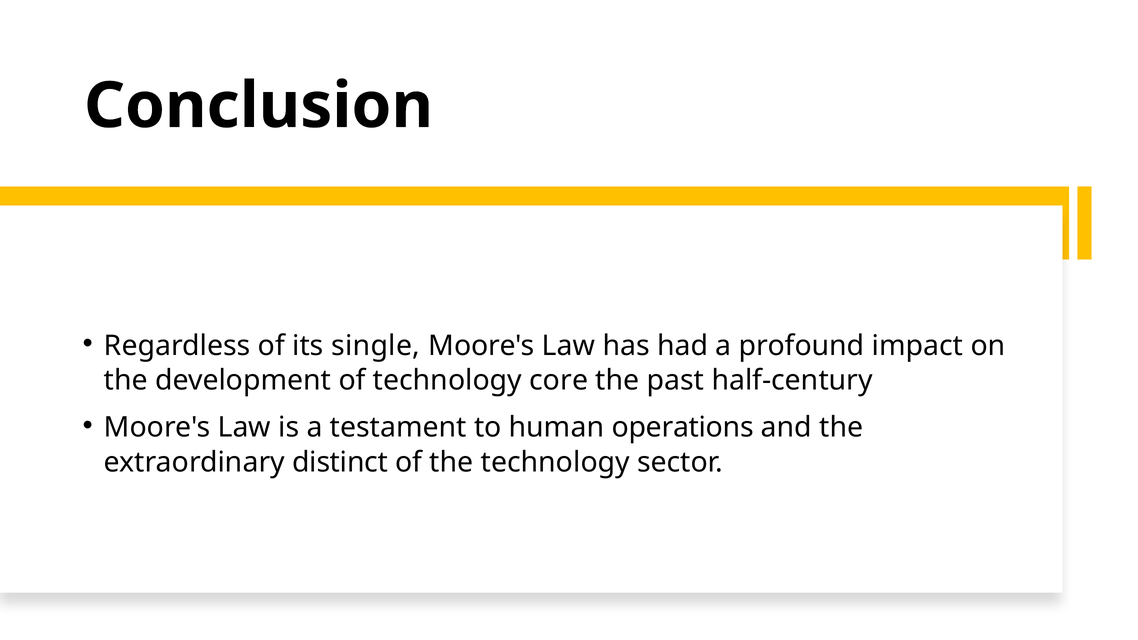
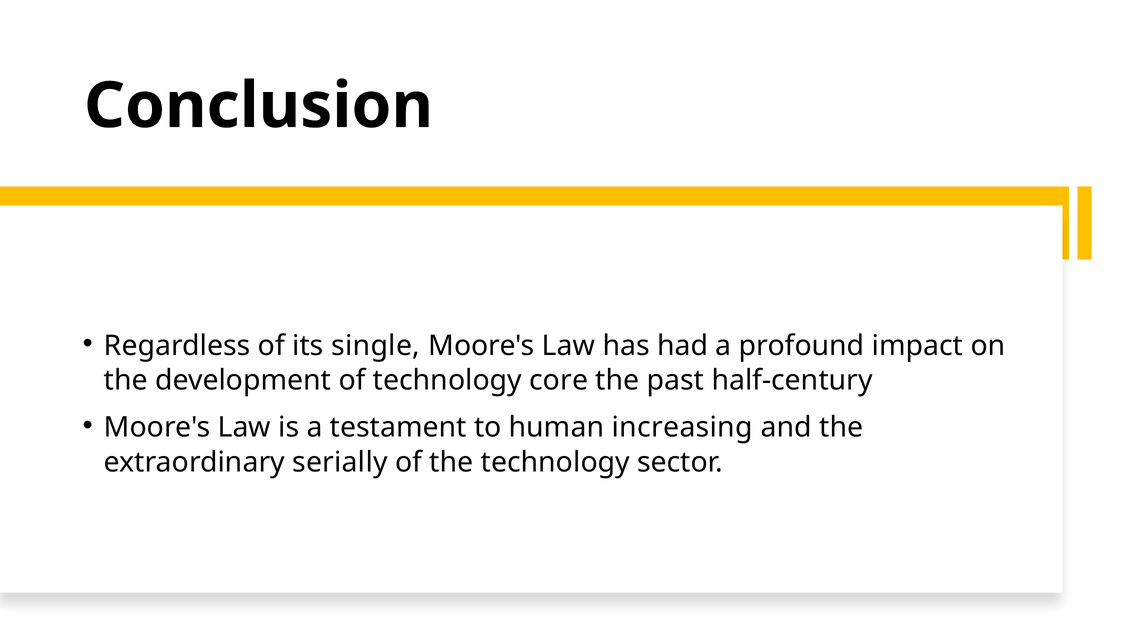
operations: operations -> increasing
distinct: distinct -> serially
